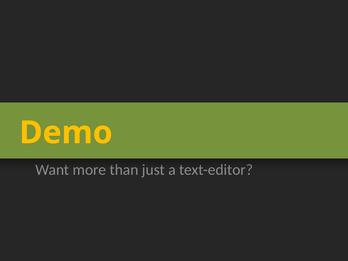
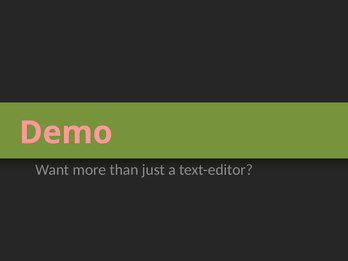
Demo colour: yellow -> pink
